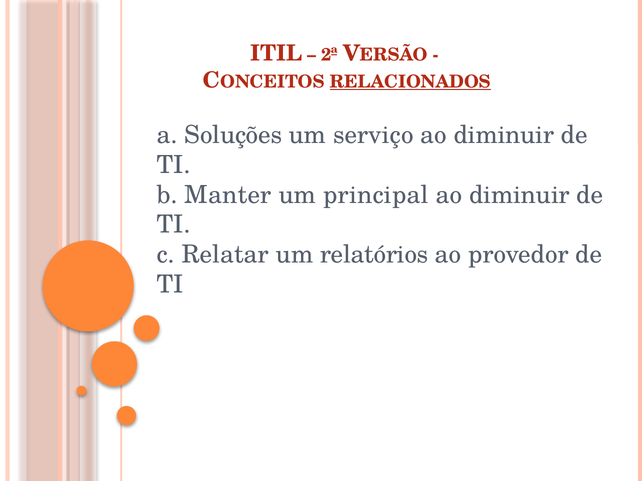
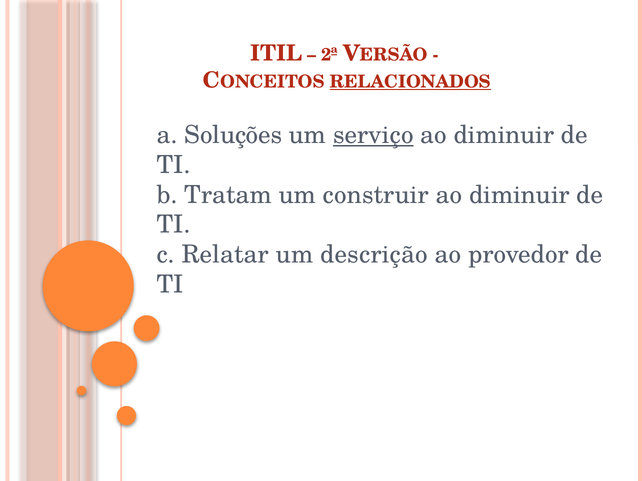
serviço underline: none -> present
Manter: Manter -> Tratam
principal: principal -> construir
relatórios: relatórios -> descrição
